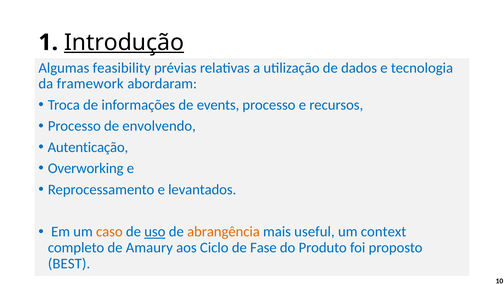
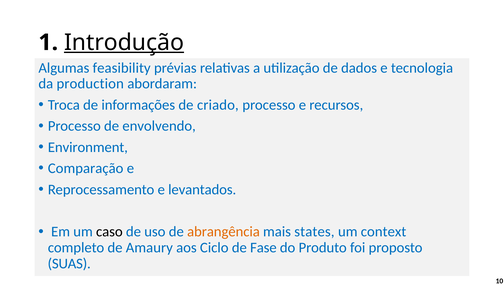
framework: framework -> production
events: events -> criado
Autenticação: Autenticação -> Environment
Overworking: Overworking -> Comparação
caso colour: orange -> black
uso underline: present -> none
useful: useful -> states
BEST: BEST -> SUAS
